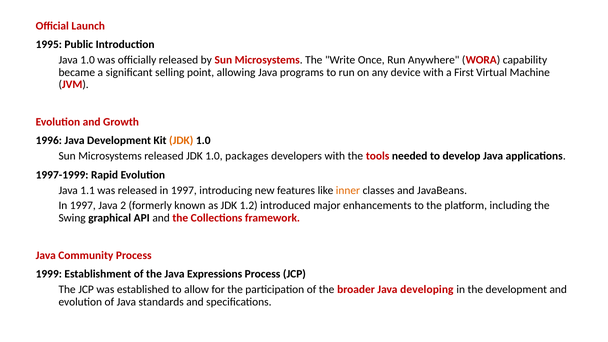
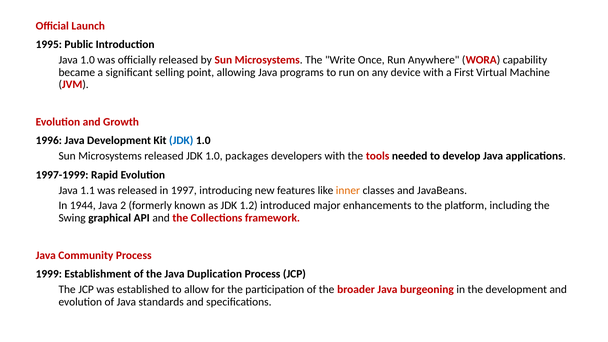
JDK at (181, 141) colour: orange -> blue
1997 at (83, 206): 1997 -> 1944
Expressions: Expressions -> Duplication
developing: developing -> burgeoning
